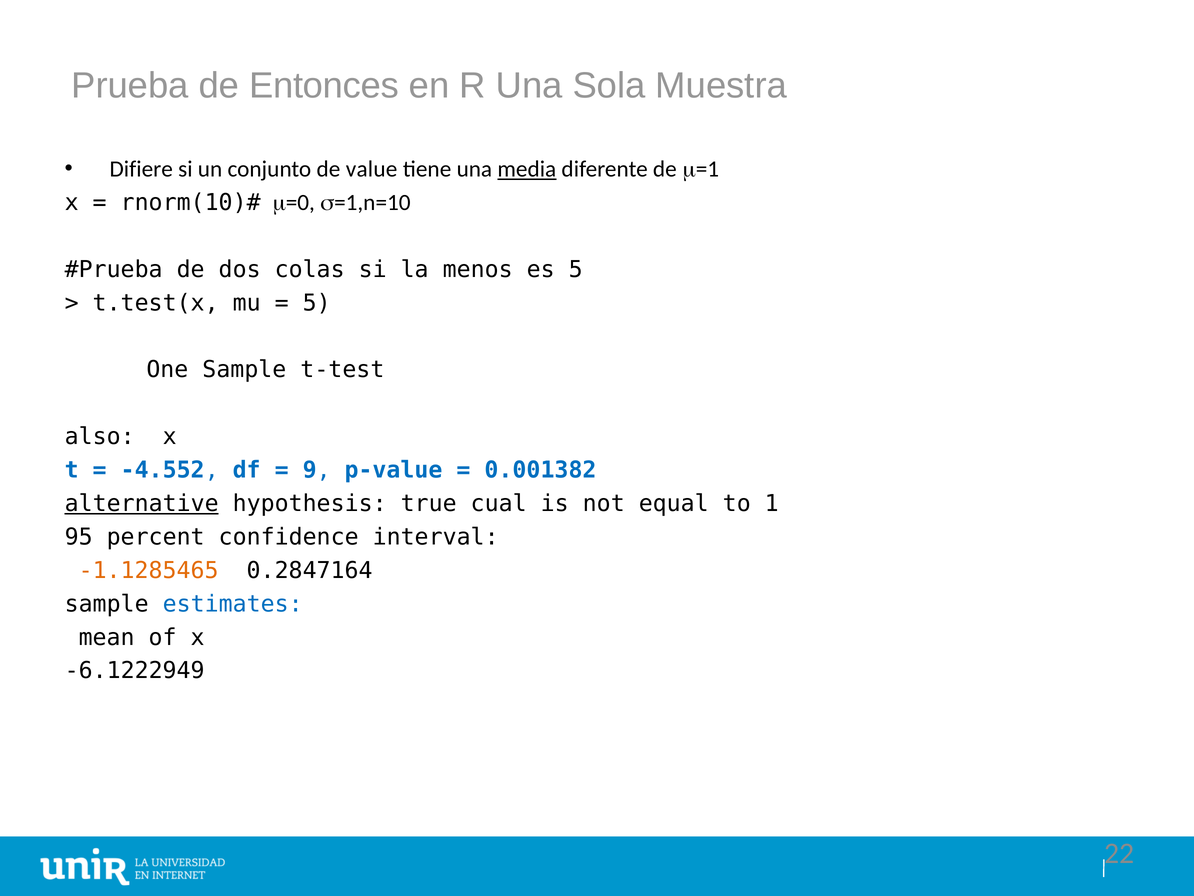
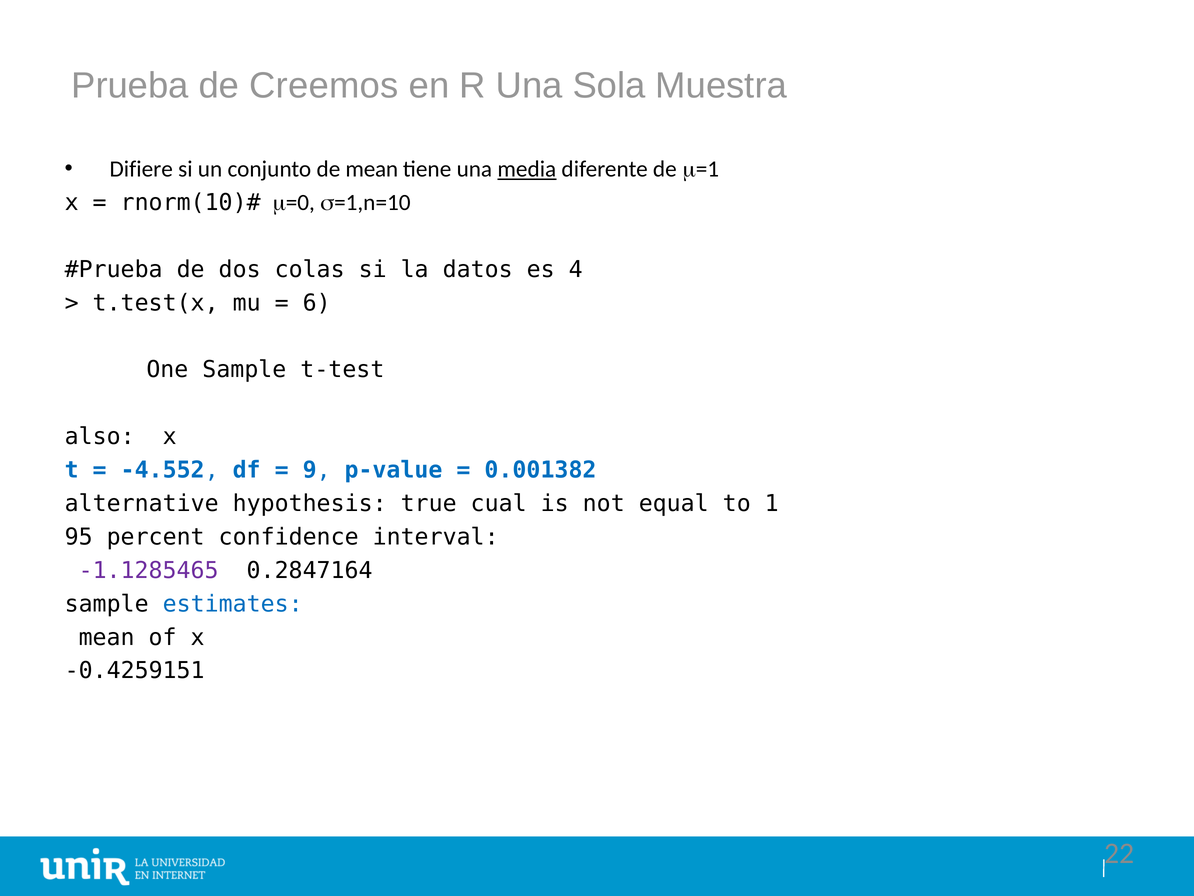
Entonces: Entonces -> Creemos
de value: value -> mean
menos: menos -> datos
es 5: 5 -> 4
5 at (317, 303): 5 -> 6
alternative underline: present -> none
-1.1285465 colour: orange -> purple
-6.1222949: -6.1222949 -> -0.4259151
